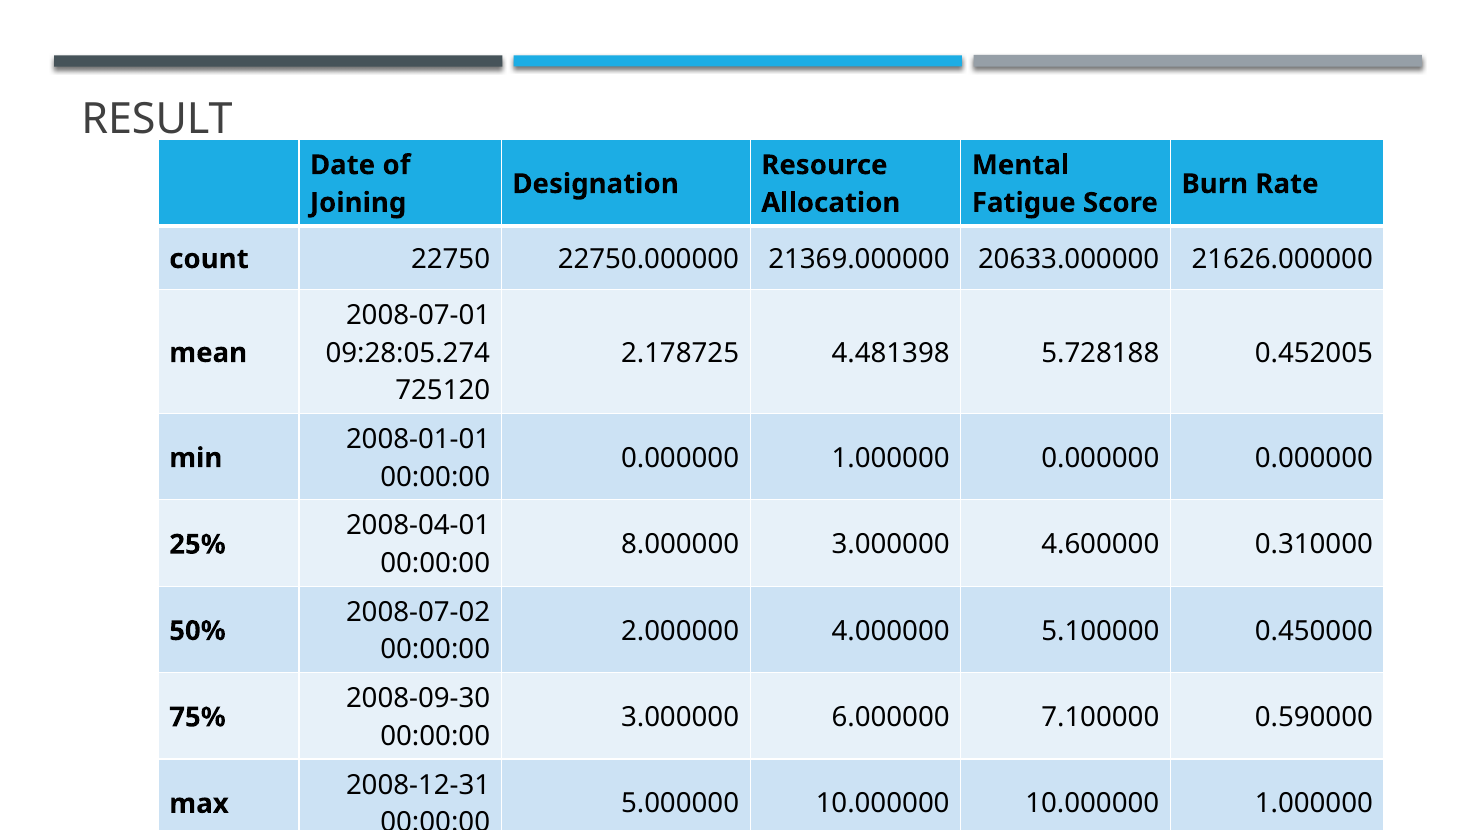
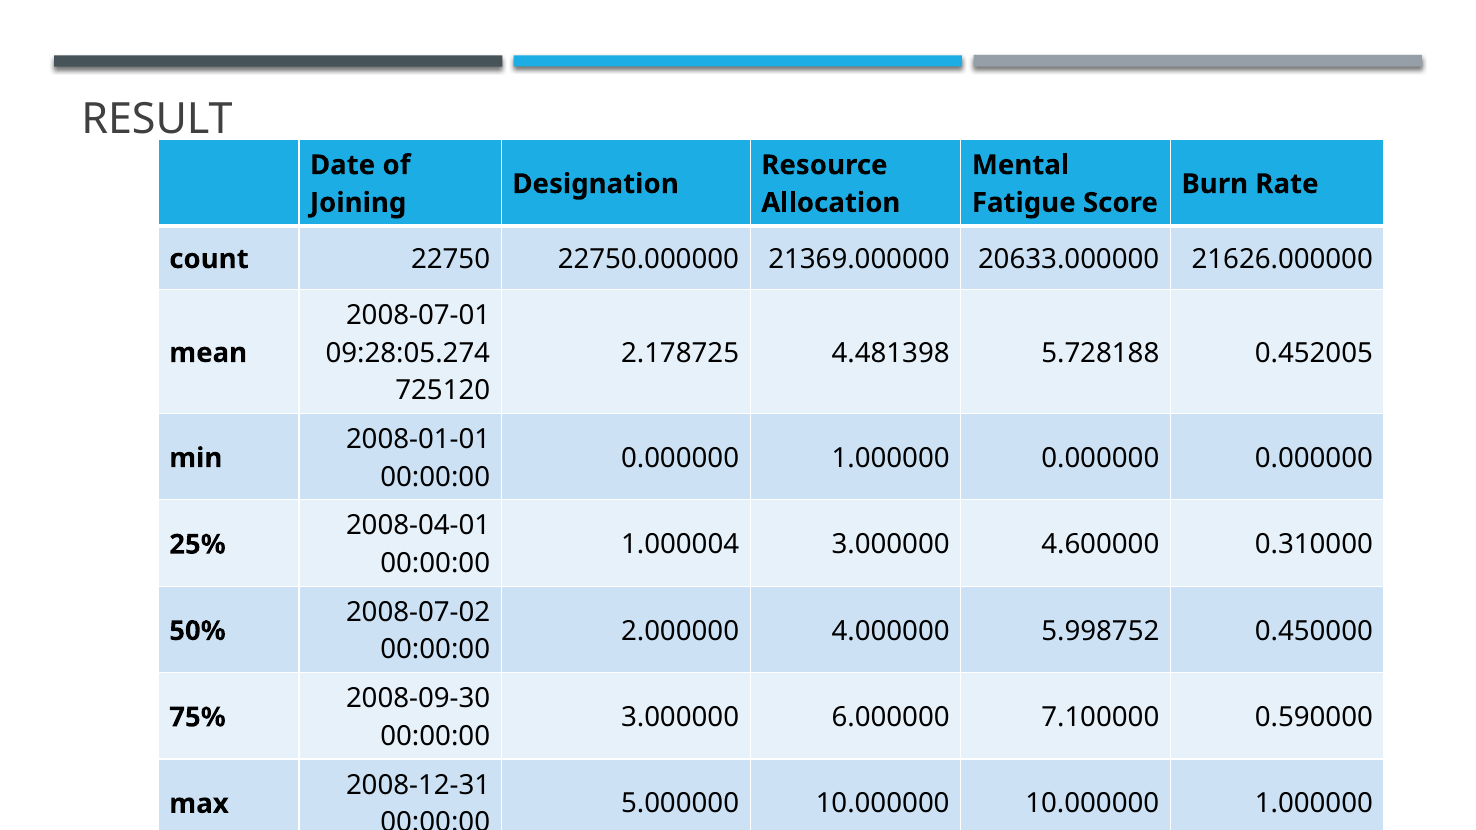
8.000000: 8.000000 -> 1.000004
5.100000: 5.100000 -> 5.998752
